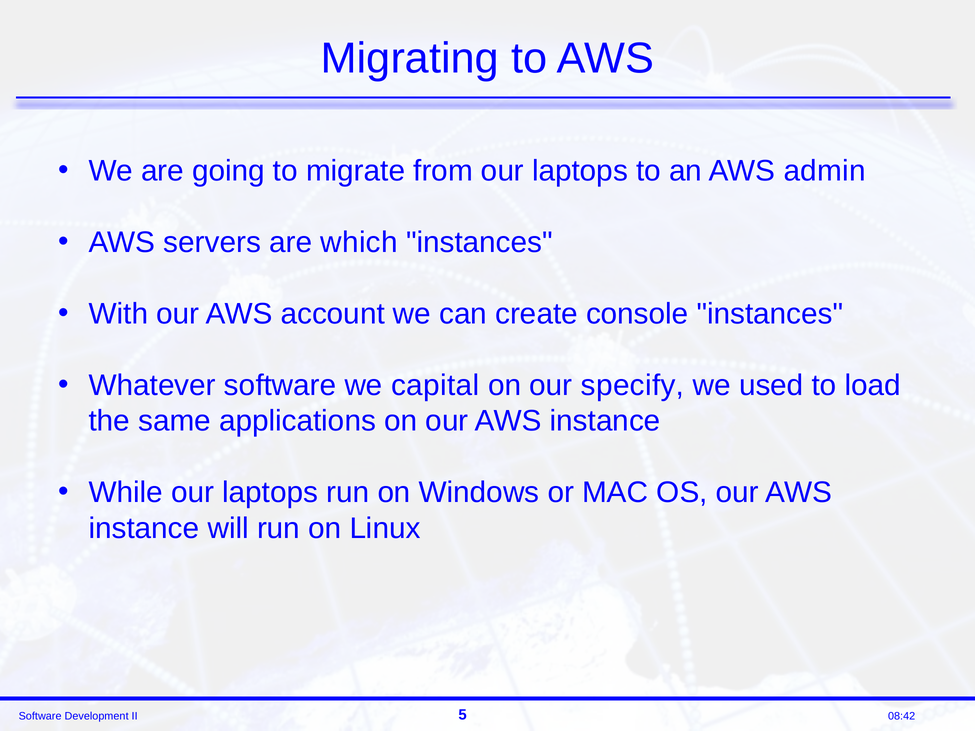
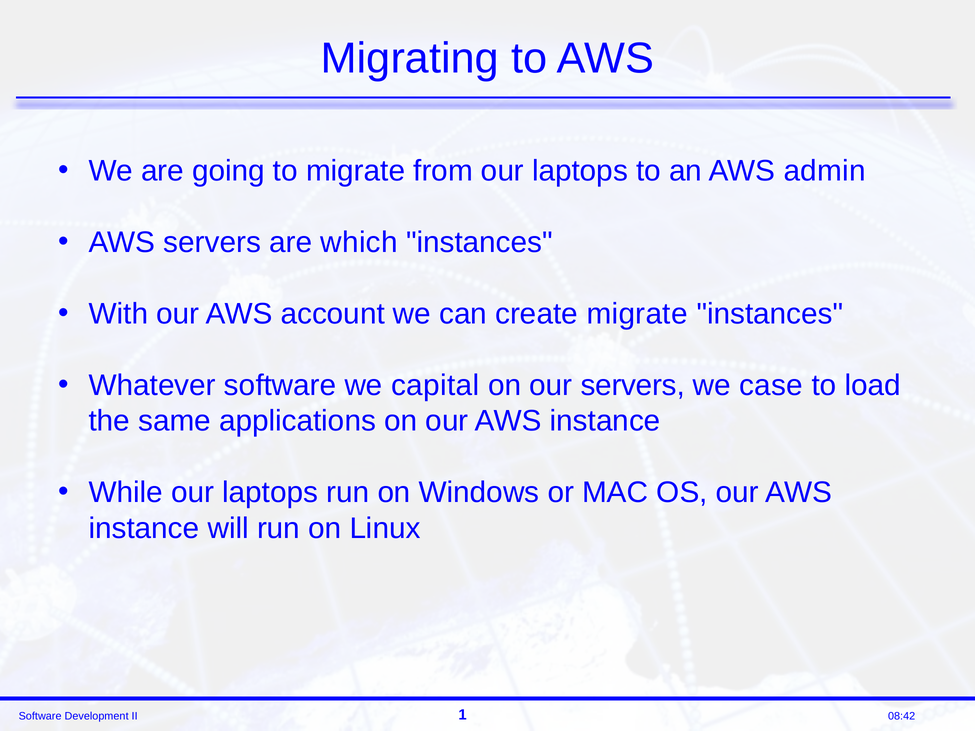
create console: console -> migrate
our specify: specify -> servers
used: used -> case
5: 5 -> 1
